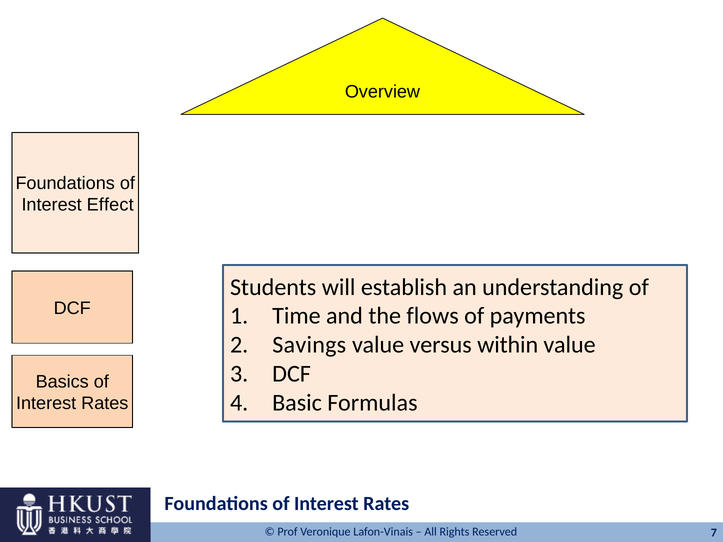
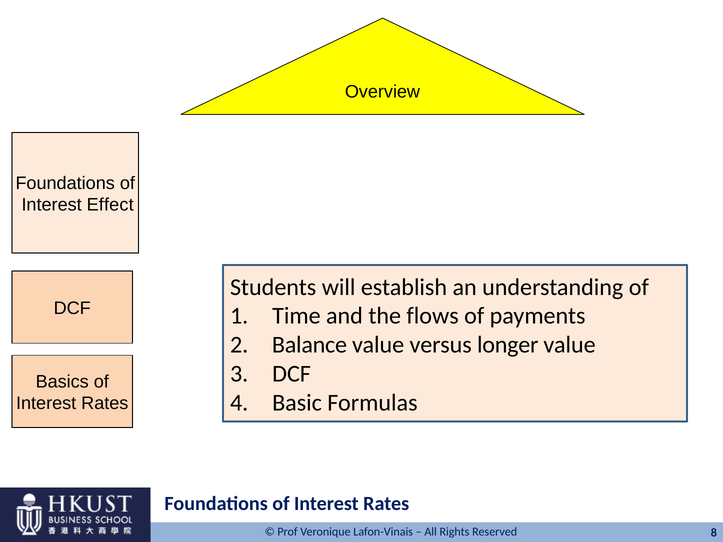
Savings: Savings -> Balance
within: within -> longer
7: 7 -> 8
